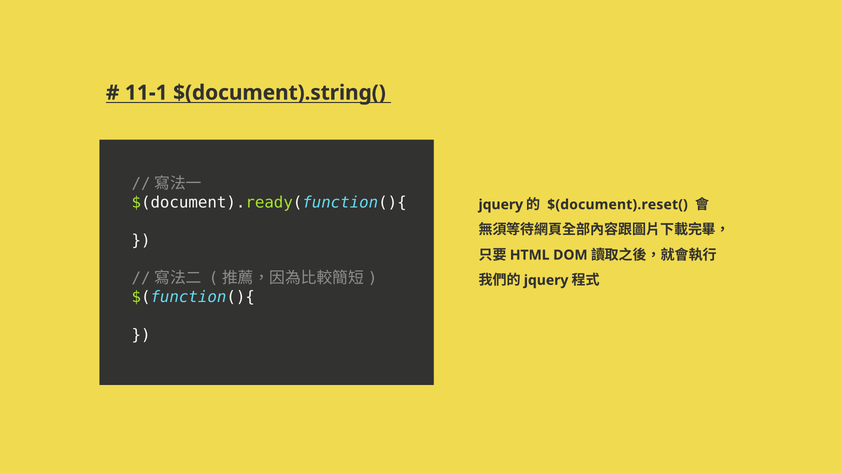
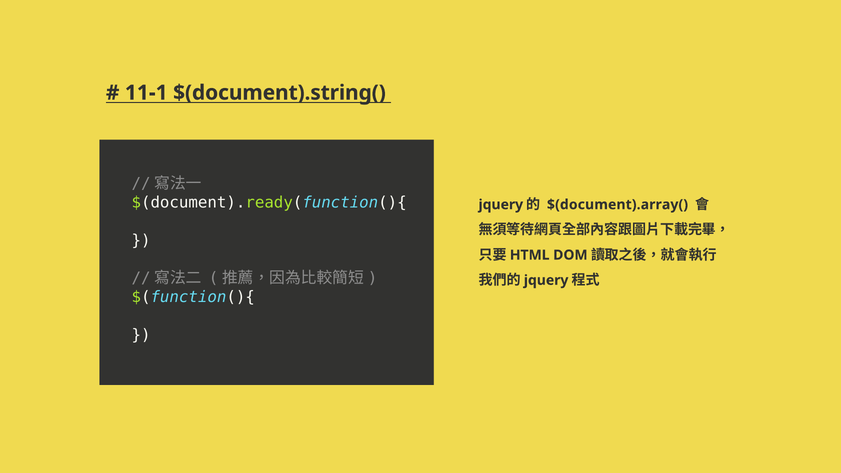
$(document).reset(: $(document).reset( -> $(document).array(
